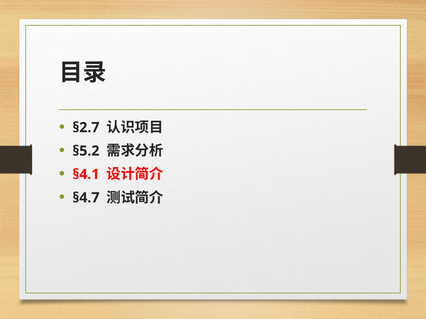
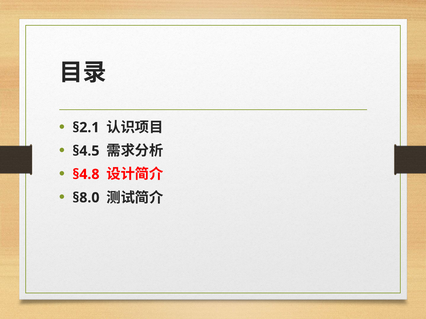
§2.7: §2.7 -> §2.1
§5.2: §5.2 -> §4.5
§4.1: §4.1 -> §4.8
§4.7: §4.7 -> §8.0
